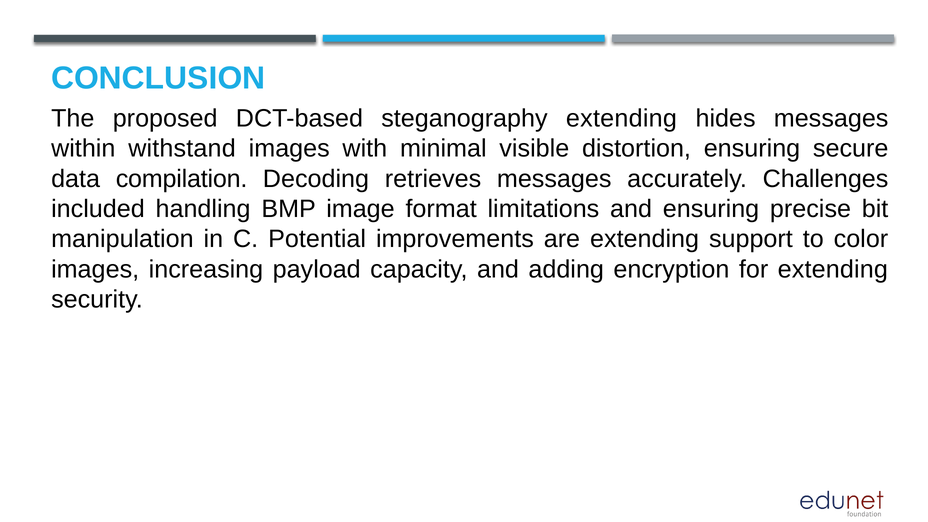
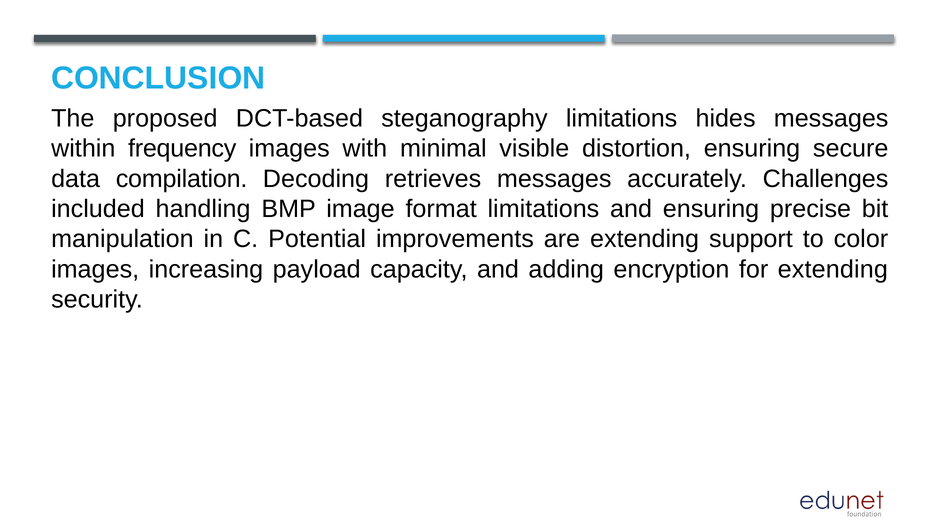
steganography extending: extending -> limitations
withstand: withstand -> frequency
